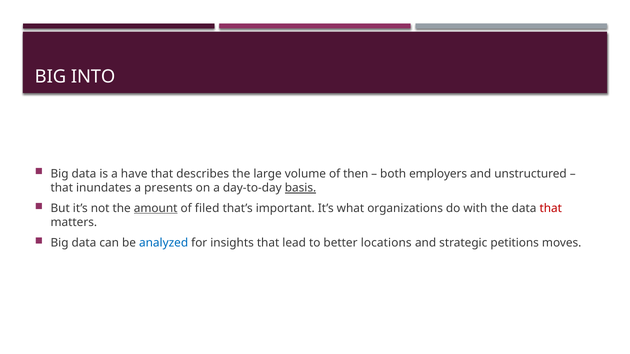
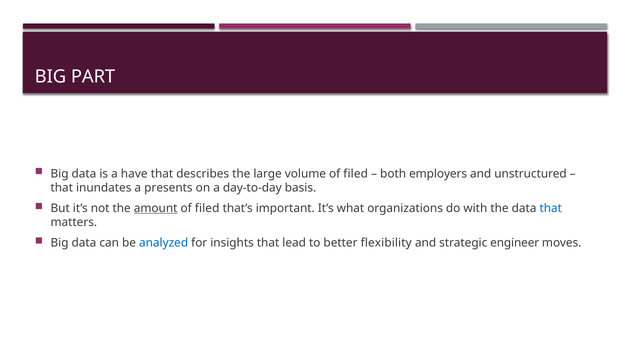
INTO: INTO -> PART
volume of then: then -> filed
basis underline: present -> none
that at (551, 209) colour: red -> blue
locations: locations -> flexibility
petitions: petitions -> engineer
